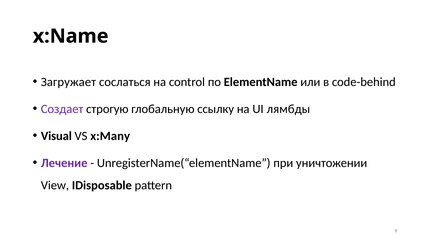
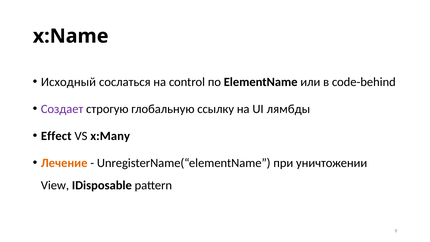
Загружает: Загружает -> Исходный
Visual: Visual -> Effect
Лечение colour: purple -> orange
